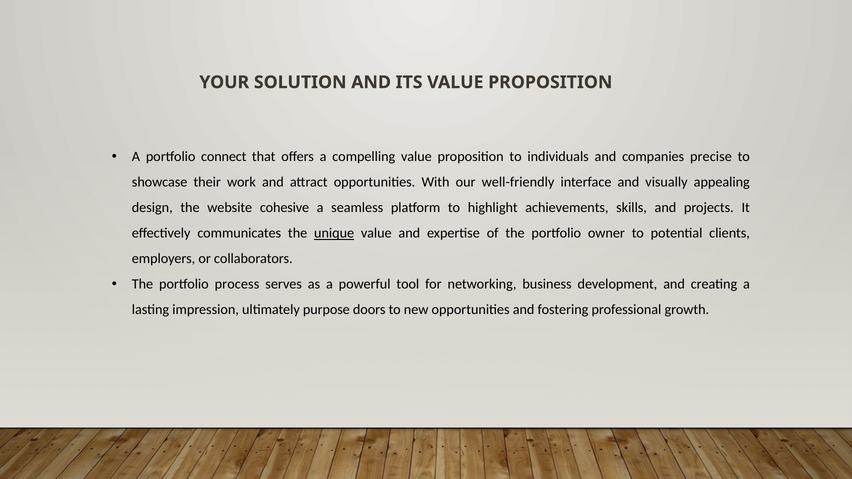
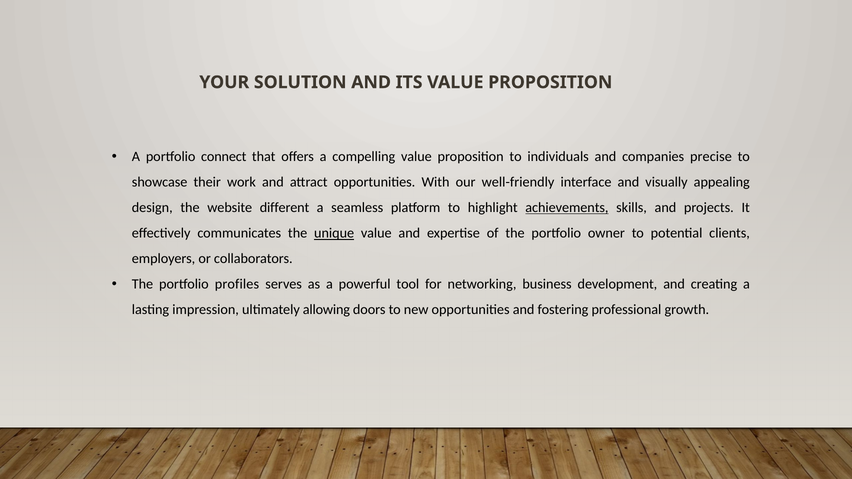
cohesive: cohesive -> different
achievements underline: none -> present
process: process -> profiles
purpose: purpose -> allowing
